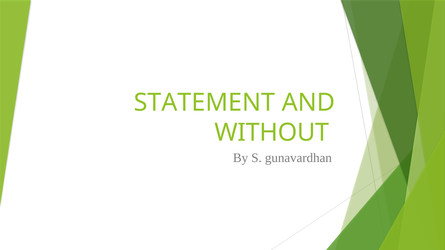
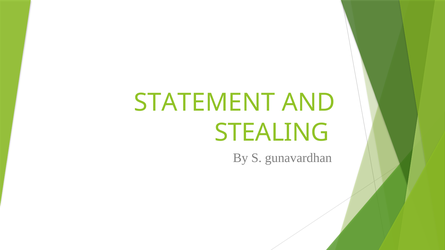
WITHOUT: WITHOUT -> STEALING
